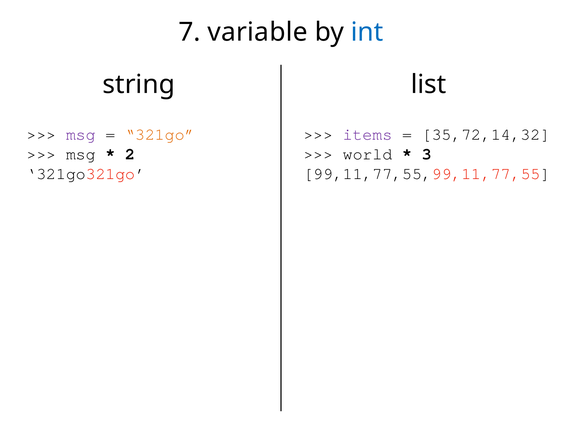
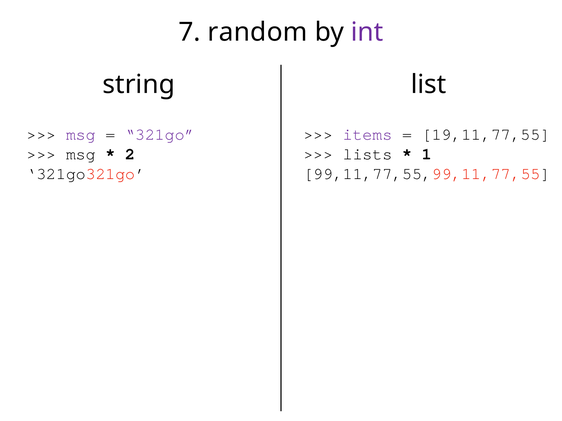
variable: variable -> random
int colour: blue -> purple
321go colour: orange -> purple
35,72,14,32: 35,72,14,32 -> 19,11,77,55
world: world -> lists
3: 3 -> 1
